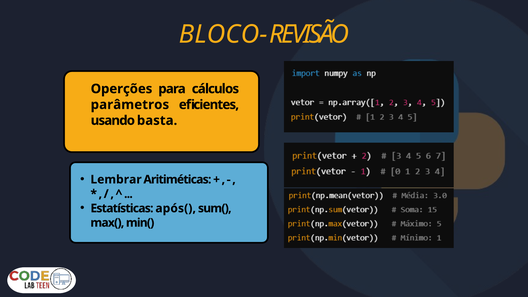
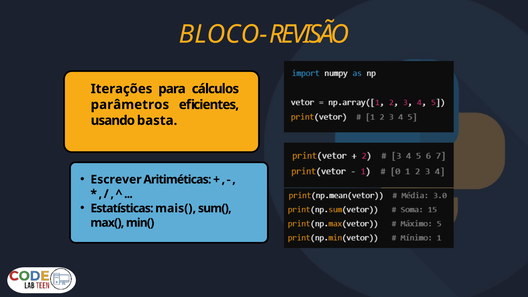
Operções: Operções -> Iterações
Lembrar: Lembrar -> Escrever
após(: após( -> mais(
